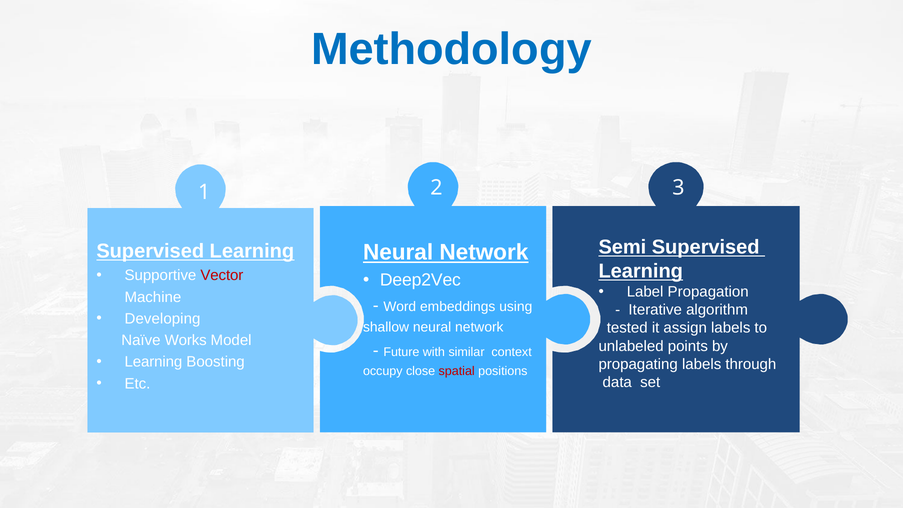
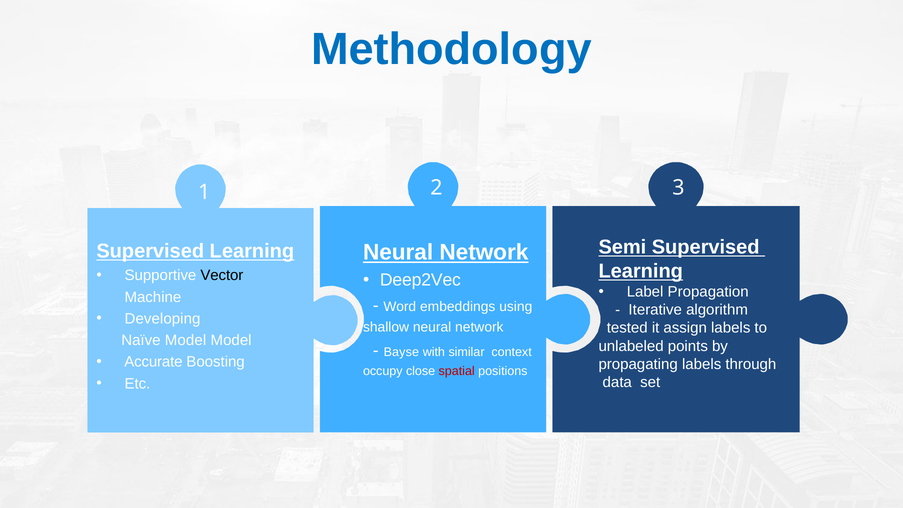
Vector colour: red -> black
Naïve Works: Works -> Model
Future: Future -> Bayse
Learning at (153, 362): Learning -> Accurate
